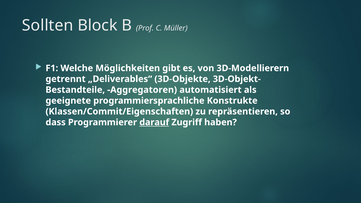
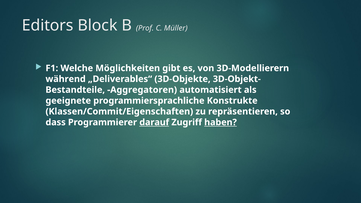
Sollten: Sollten -> Editors
getrennt: getrennt -> während
haben underline: none -> present
